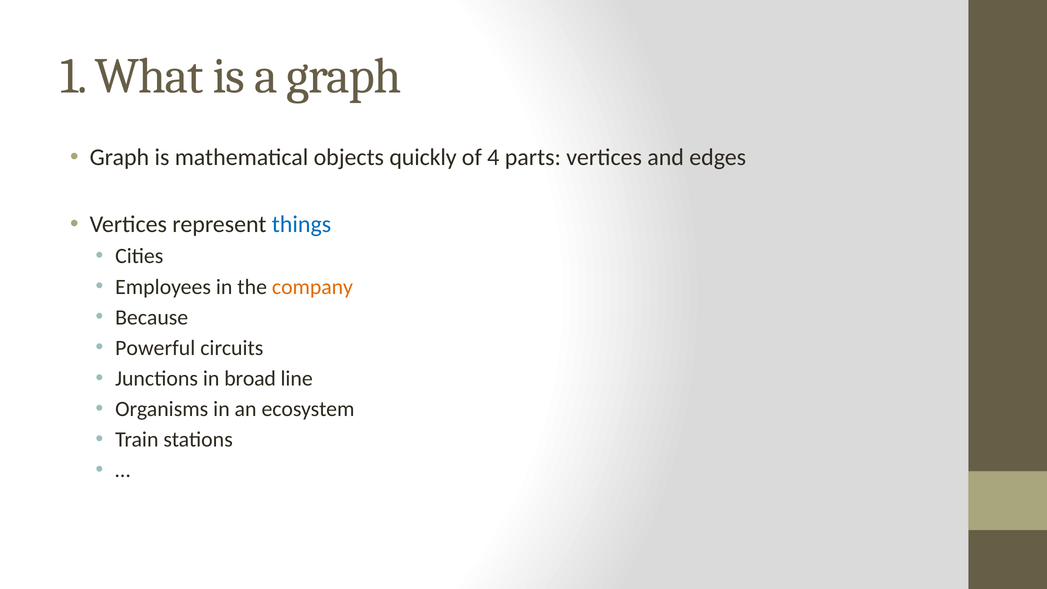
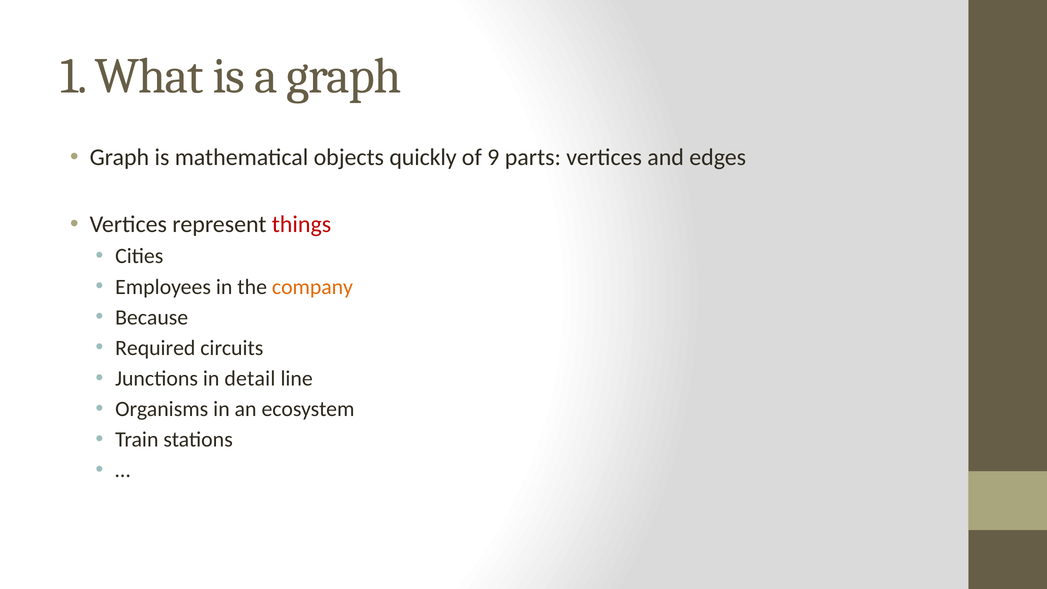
4: 4 -> 9
things colour: blue -> red
Powerful: Powerful -> Required
broad: broad -> detail
